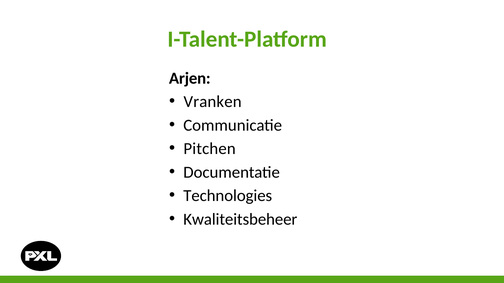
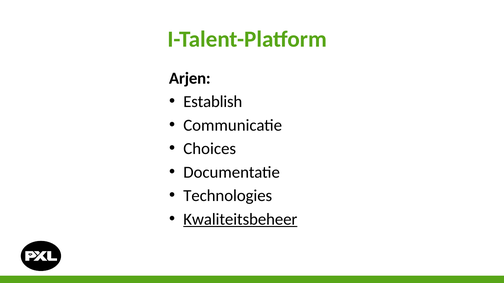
Vranken: Vranken -> Establish
Pitchen: Pitchen -> Choices
Kwaliteitsbeheer underline: none -> present
